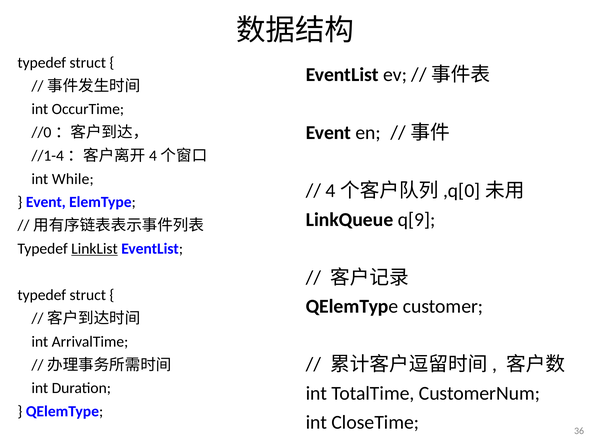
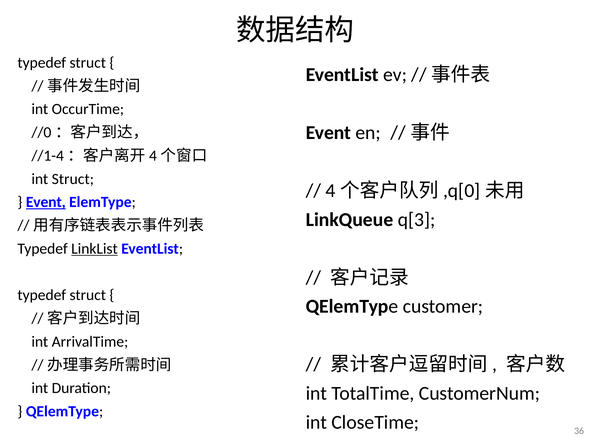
int While: While -> Struct
Event at (46, 202) underline: none -> present
q[9: q[9 -> q[3
